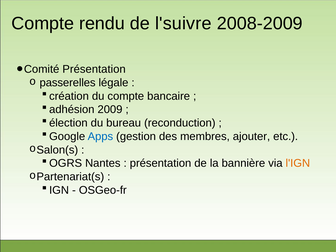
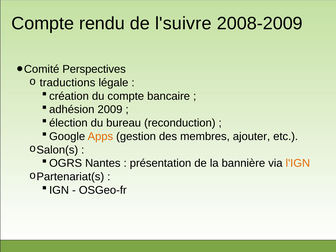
Comité Présentation: Présentation -> Perspectives
passerelles: passerelles -> traductions
Apps colour: blue -> orange
